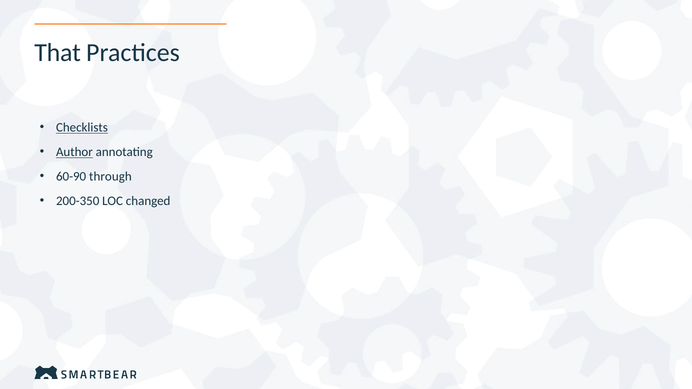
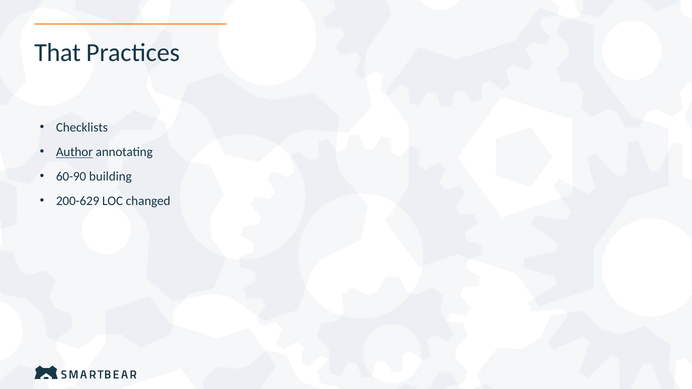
Checklists underline: present -> none
through: through -> building
200-350: 200-350 -> 200-629
